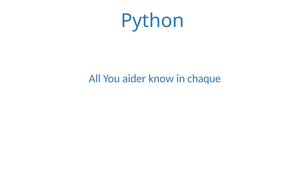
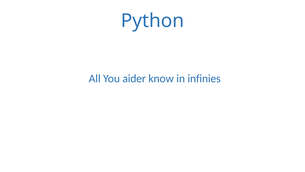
chaque: chaque -> infinies
